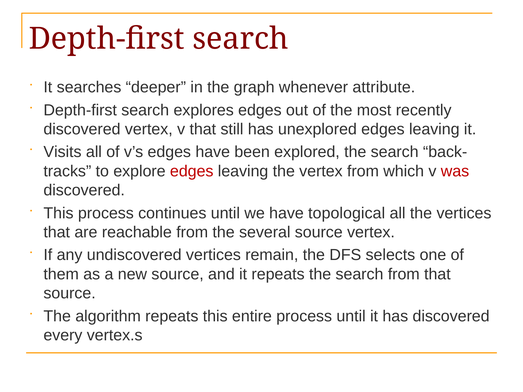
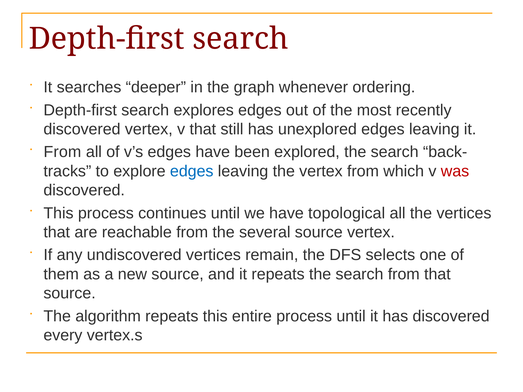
attribute: attribute -> ordering
Visits at (63, 152): Visits -> From
edges at (192, 171) colour: red -> blue
